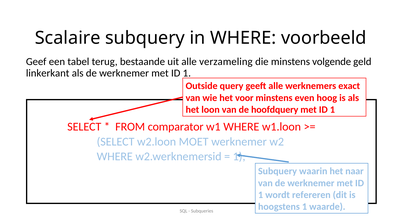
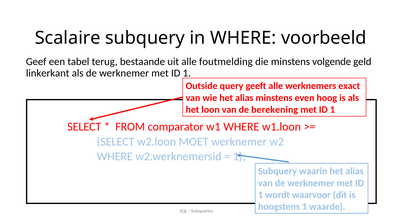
verzameling: verzameling -> foutmelding
wie het voor: voor -> alias
hoofdquery: hoofdquery -> berekening
waarin het naar: naar -> alias
refereren: refereren -> waarvoor
